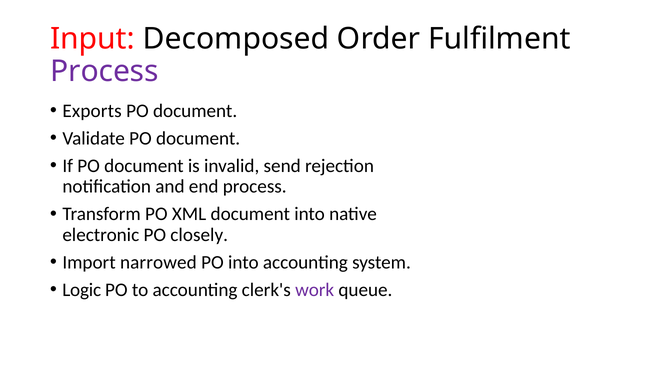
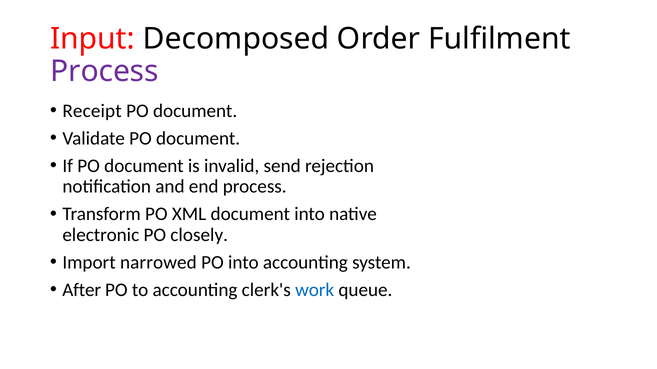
Exports: Exports -> Receipt
Logic: Logic -> After
work colour: purple -> blue
